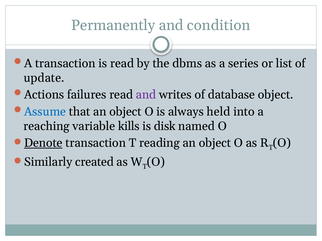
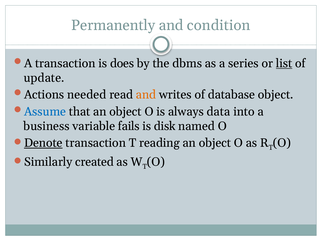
is read: read -> does
list underline: none -> present
failures: failures -> needed
and at (146, 95) colour: purple -> orange
held: held -> data
reaching: reaching -> business
kills: kills -> fails
